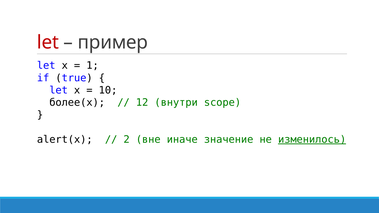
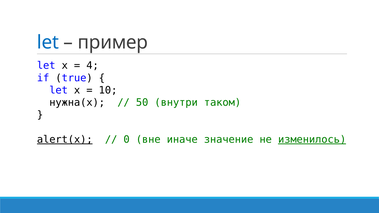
let at (48, 42) colour: red -> blue
1: 1 -> 4
более(x: более(x -> нужна(x
12: 12 -> 50
scope: scope -> таком
alert(x underline: none -> present
2: 2 -> 0
